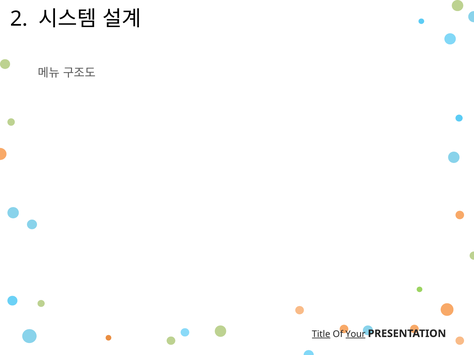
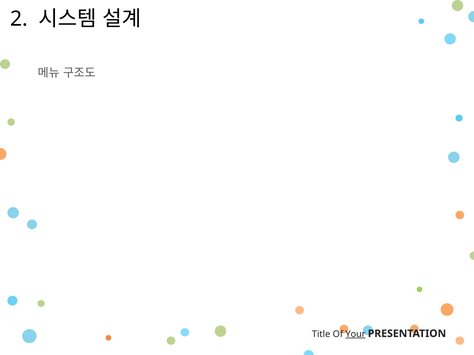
Title underline: present -> none
